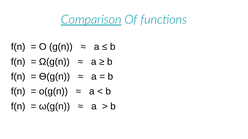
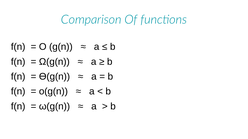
Comparison underline: present -> none
